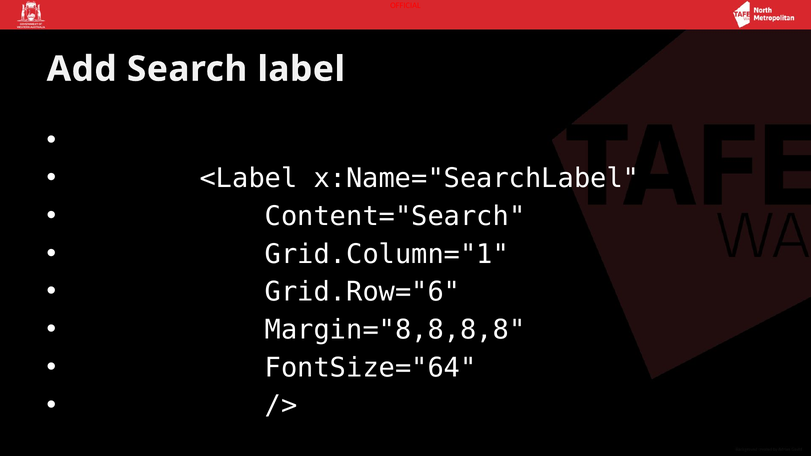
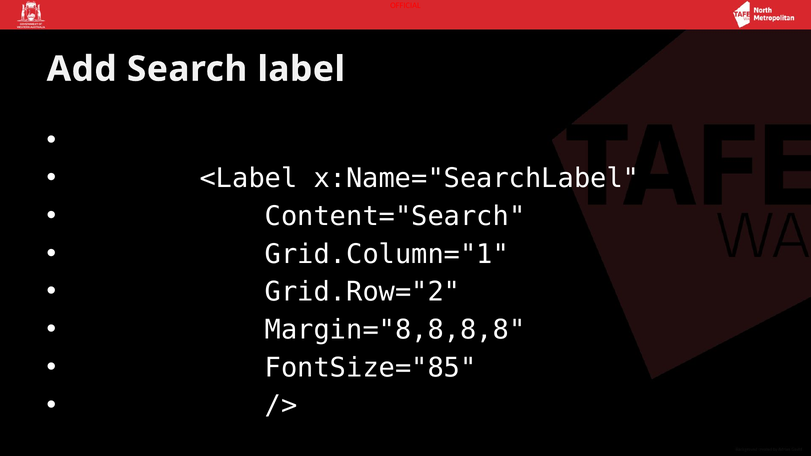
Grid.Row="6: Grid.Row="6 -> Grid.Row="2
FontSize="64: FontSize="64 -> FontSize="85
